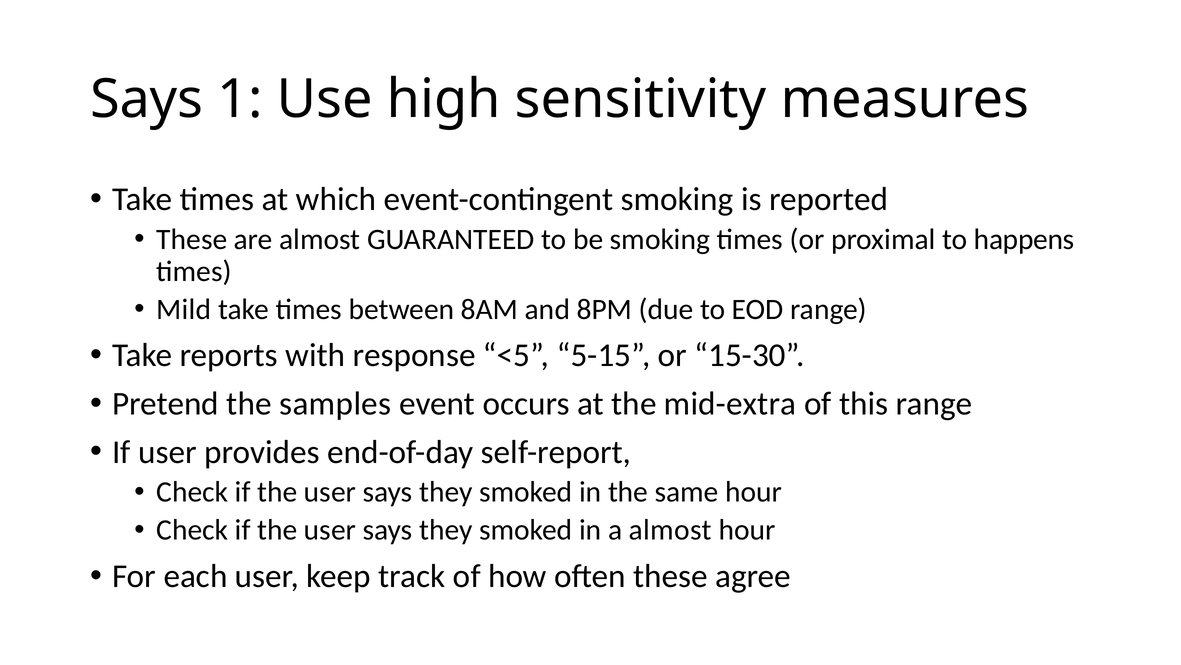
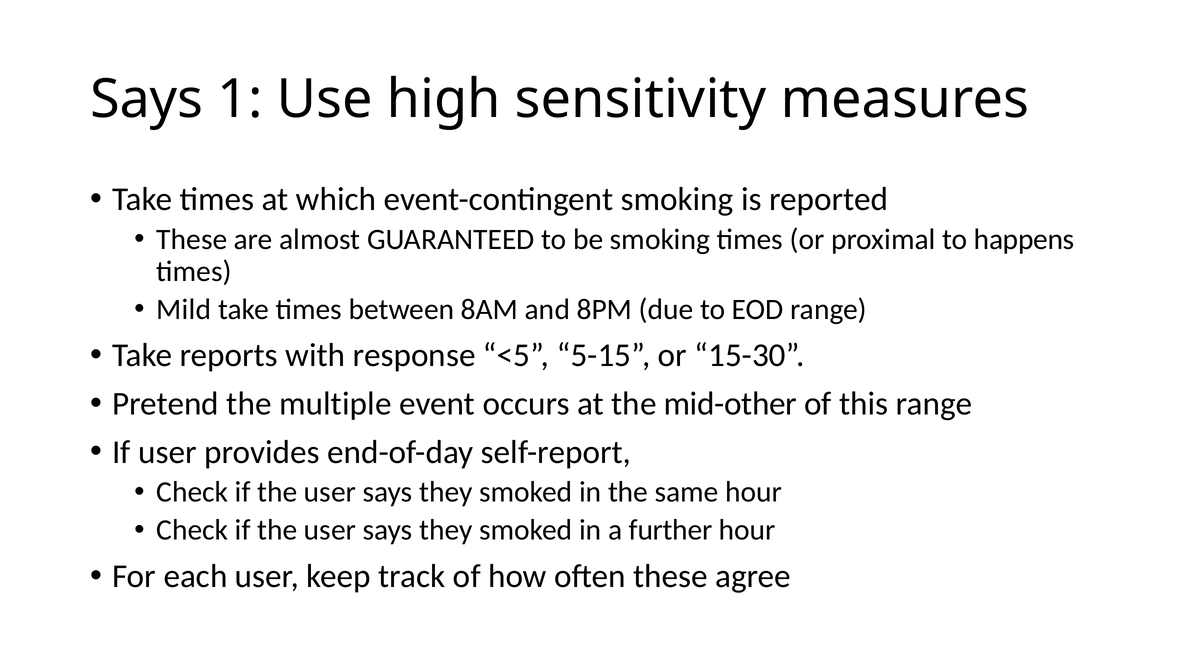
samples: samples -> multiple
mid-extra: mid-extra -> mid-other
a almost: almost -> further
